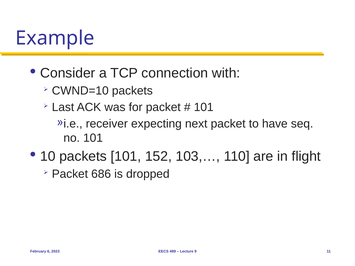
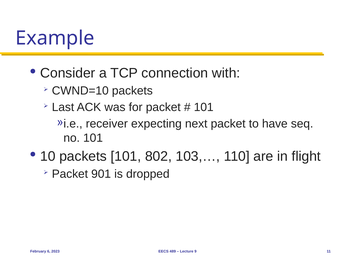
152: 152 -> 802
686: 686 -> 901
